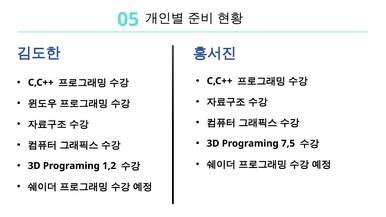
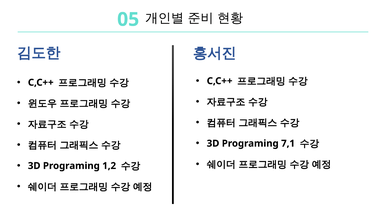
7,5: 7,5 -> 7,1
